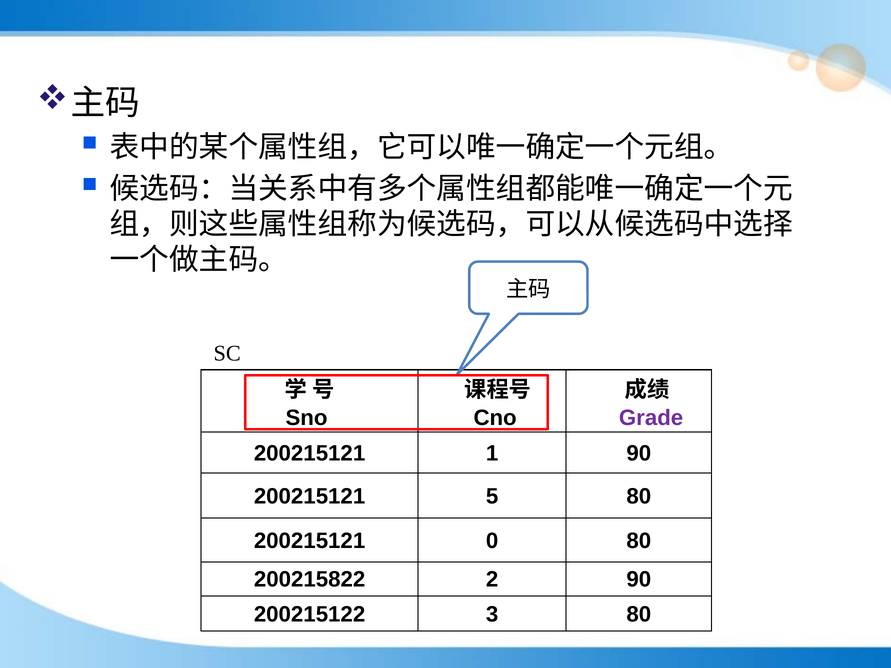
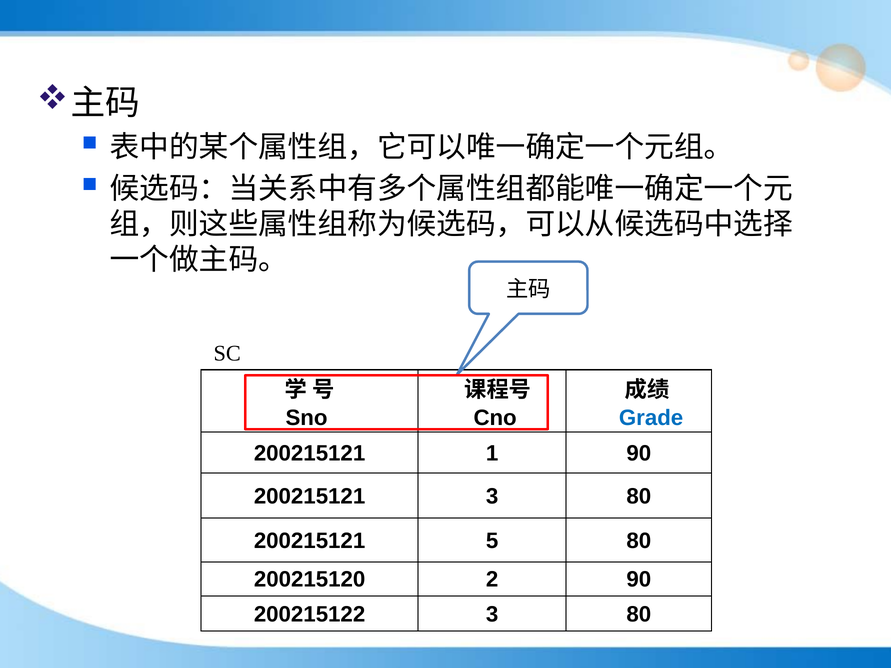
Grade colour: purple -> blue
200215121 5: 5 -> 3
0: 0 -> 5
200215822: 200215822 -> 200215120
